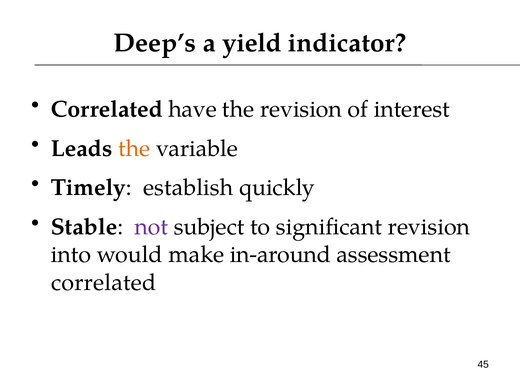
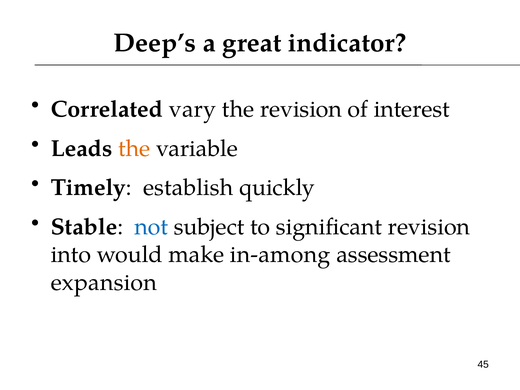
yield: yield -> great
have: have -> vary
not colour: purple -> blue
in-around: in-around -> in-among
correlated at (104, 282): correlated -> expansion
